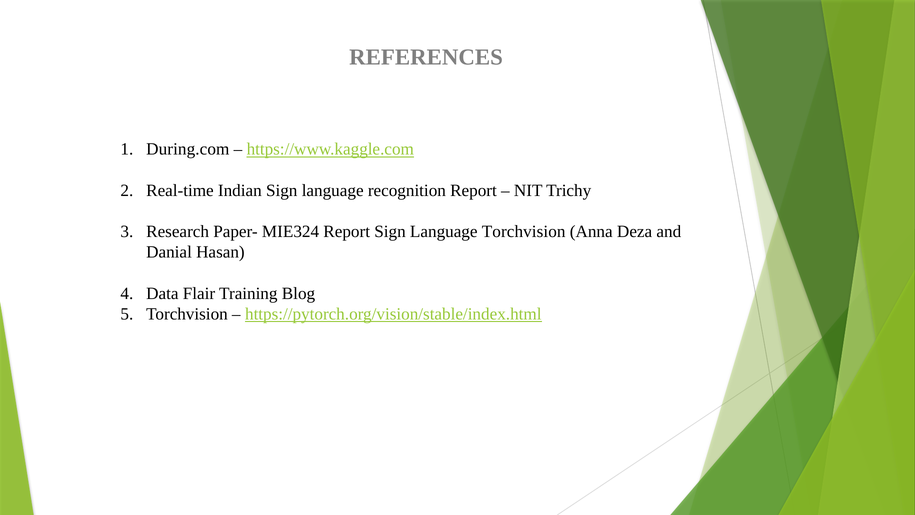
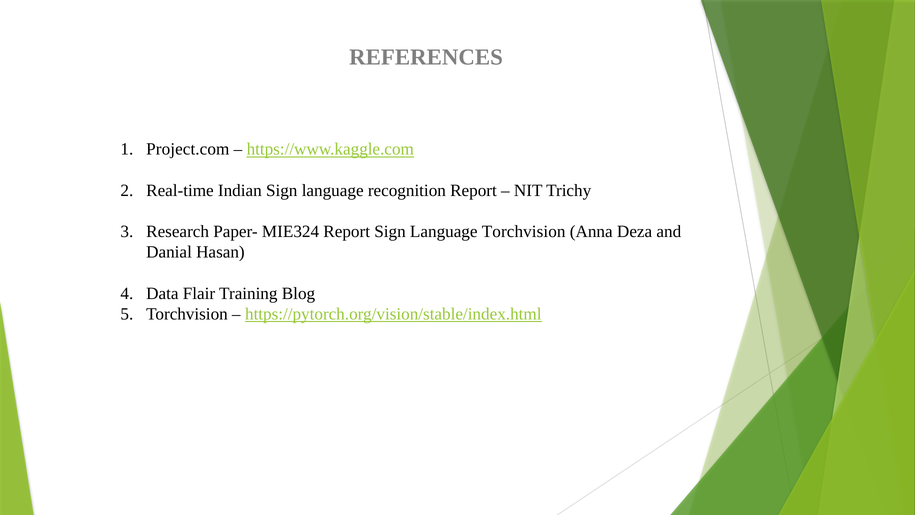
During.com: During.com -> Project.com
